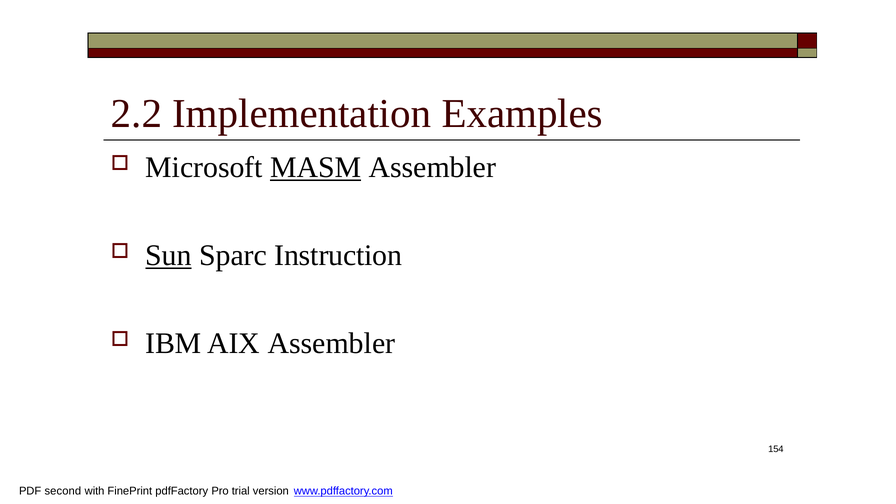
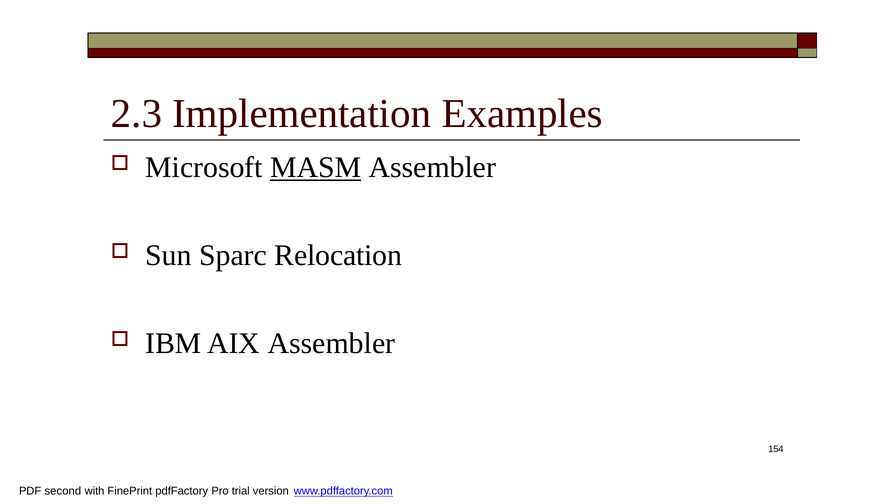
2.2: 2.2 -> 2.3
Sun underline: present -> none
Instruction: Instruction -> Relocation
